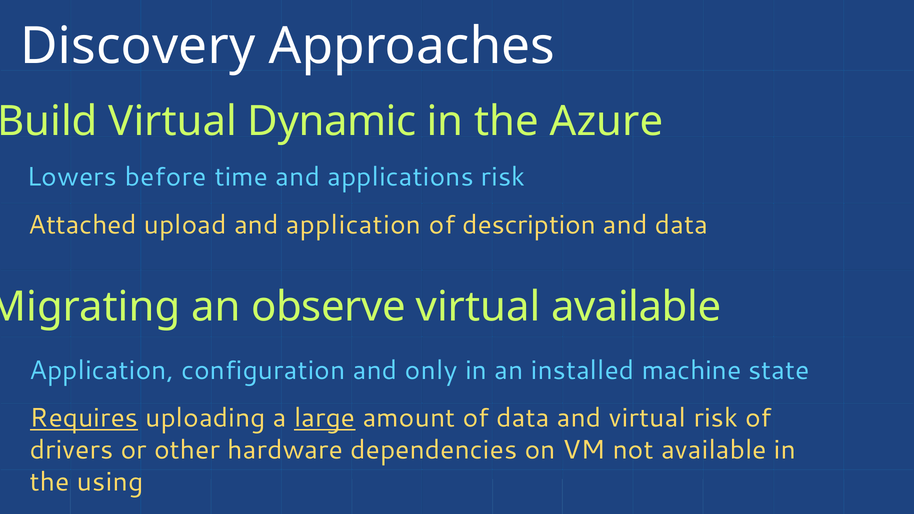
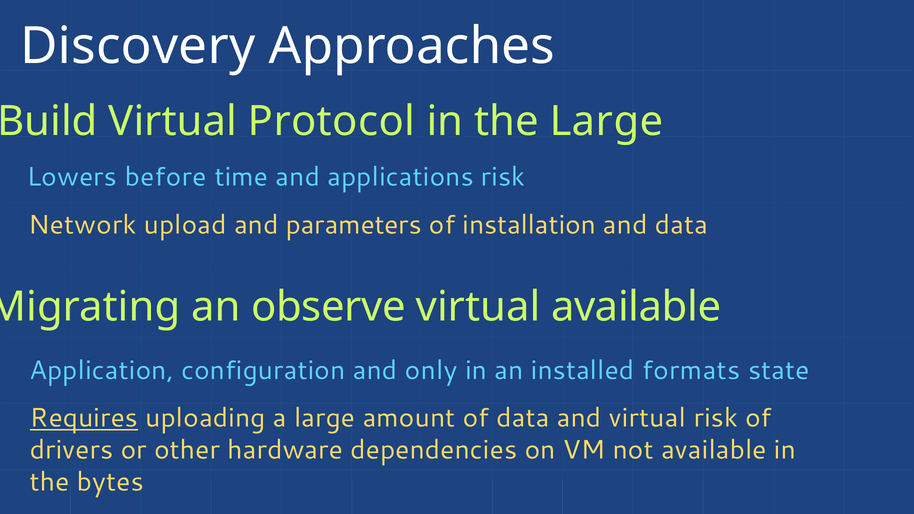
Dynamic: Dynamic -> Protocol
the Azure: Azure -> Large
Attached: Attached -> Network
and application: application -> parameters
description: description -> installation
machine: machine -> formats
large at (325, 418) underline: present -> none
using: using -> bytes
